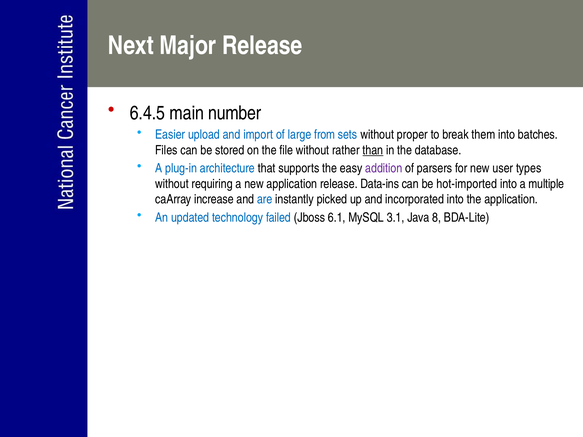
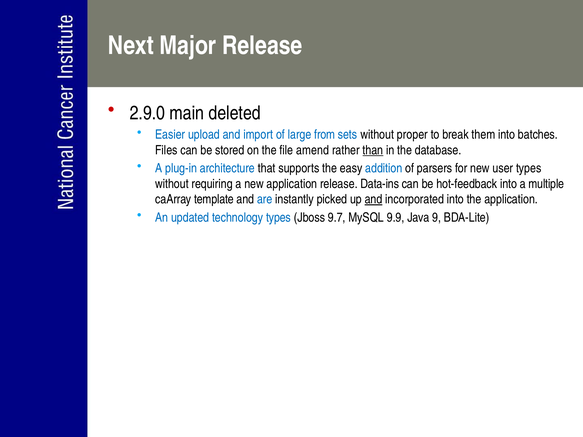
6.4.5: 6.4.5 -> 2.9.0
number: number -> deleted
file without: without -> amend
addition colour: purple -> blue
hot-imported: hot-imported -> hot-feedback
increase: increase -> template
and at (374, 199) underline: none -> present
technology failed: failed -> types
6.1: 6.1 -> 9.7
3.1: 3.1 -> 9.9
8: 8 -> 9
